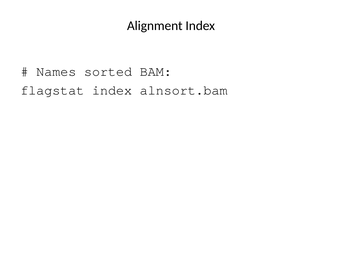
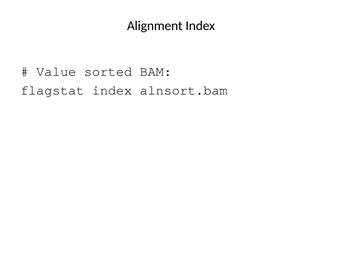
Names: Names -> Value
